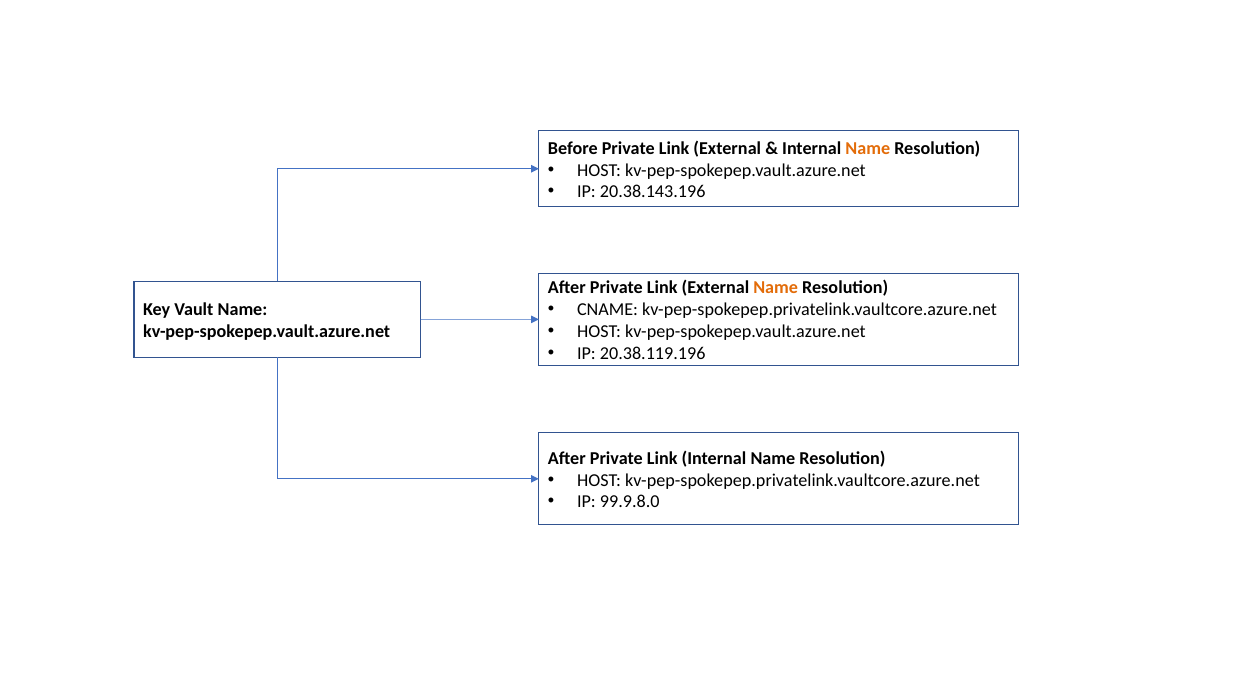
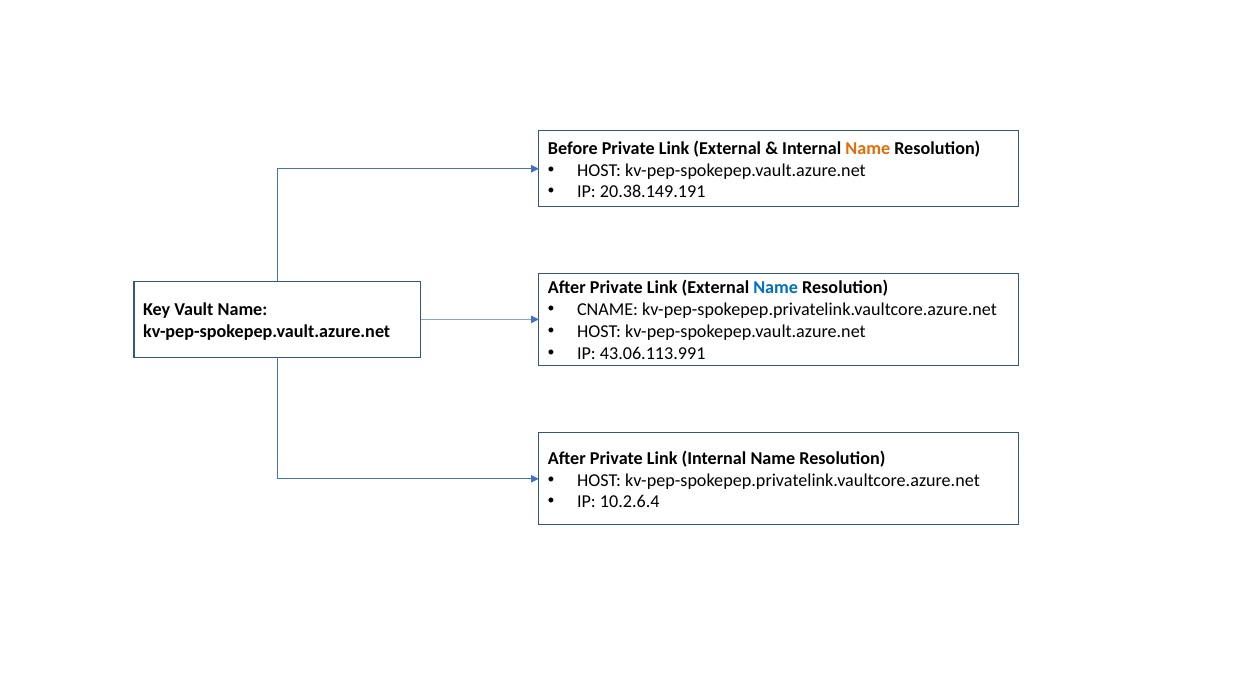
20.38.143.196: 20.38.143.196 -> 20.38.149.191
Name at (776, 288) colour: orange -> blue
20.38.119.196: 20.38.119.196 -> 43.06.113.991
99.9.8.0: 99.9.8.0 -> 10.2.6.4
